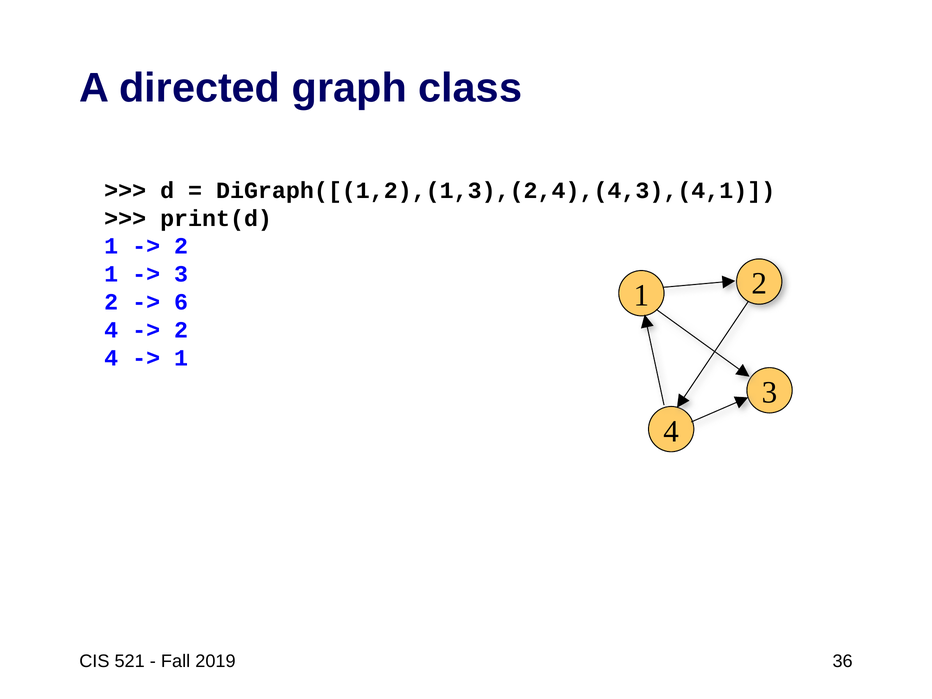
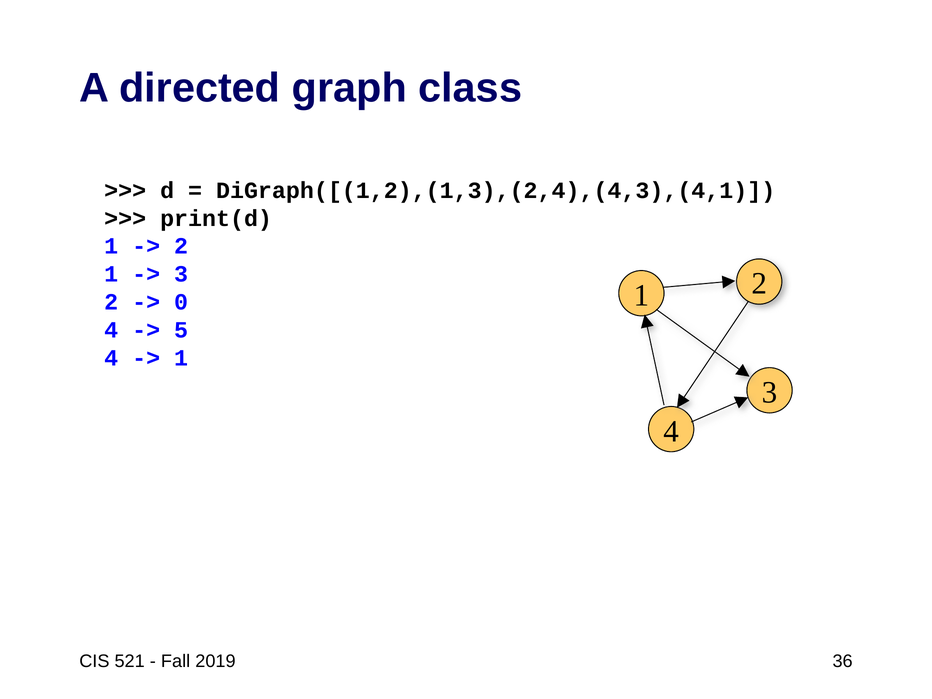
6: 6 -> 0
2 at (181, 330): 2 -> 5
